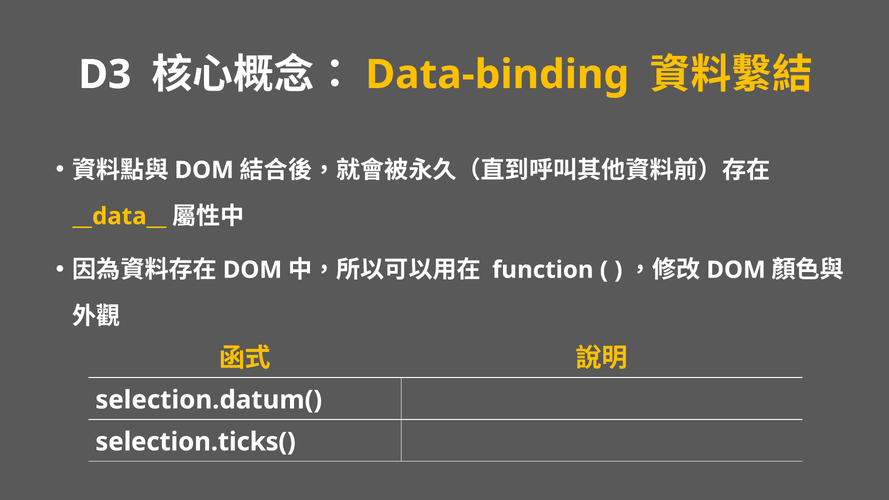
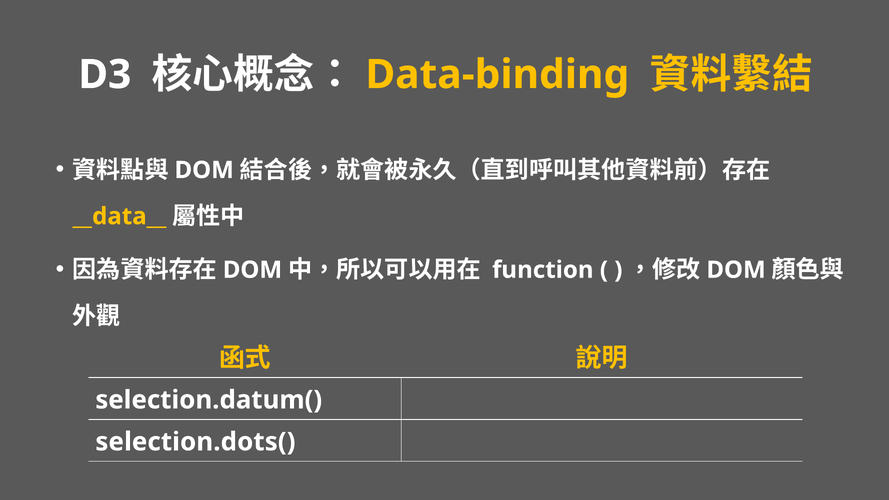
selection.ticks(: selection.ticks( -> selection.dots(
